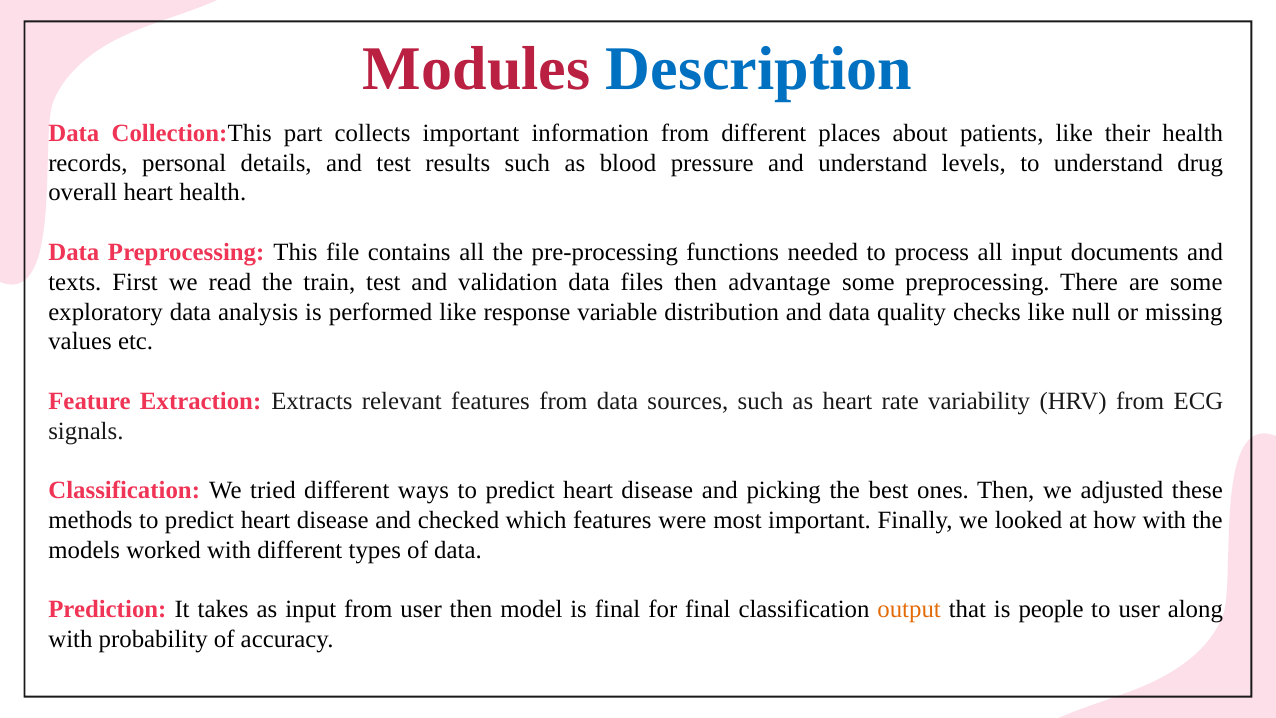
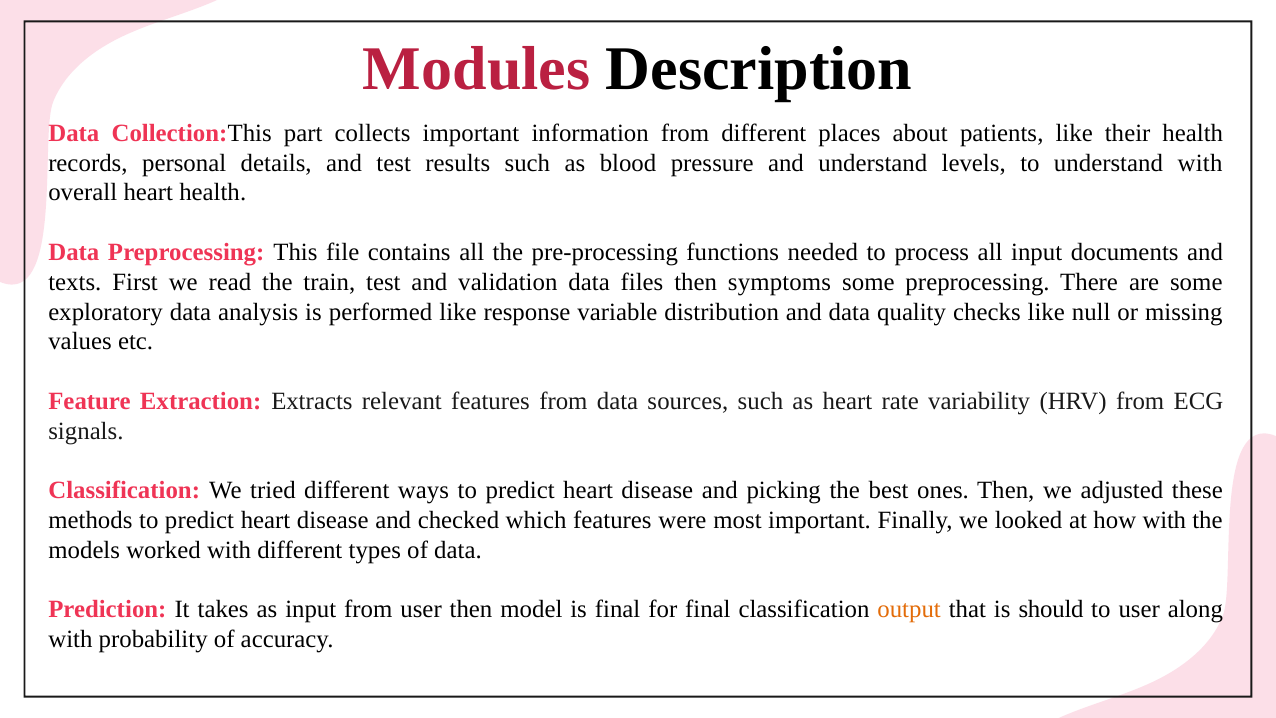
Description colour: blue -> black
understand drug: drug -> with
advantage: advantage -> symptoms
people: people -> should
